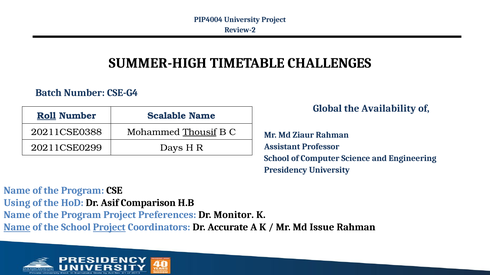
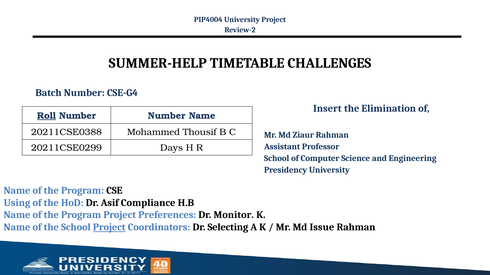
SUMMER-HIGH: SUMMER-HIGH -> SUMMER-HELP
Global: Global -> Insert
Availability: Availability -> Elimination
Number Scalable: Scalable -> Number
Thousif underline: present -> none
Comparison: Comparison -> Compliance
Name at (17, 228) underline: present -> none
Accurate: Accurate -> Selecting
